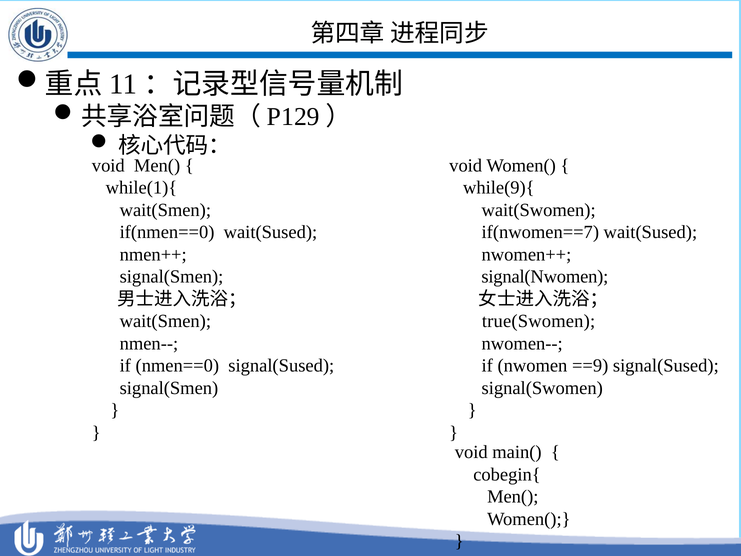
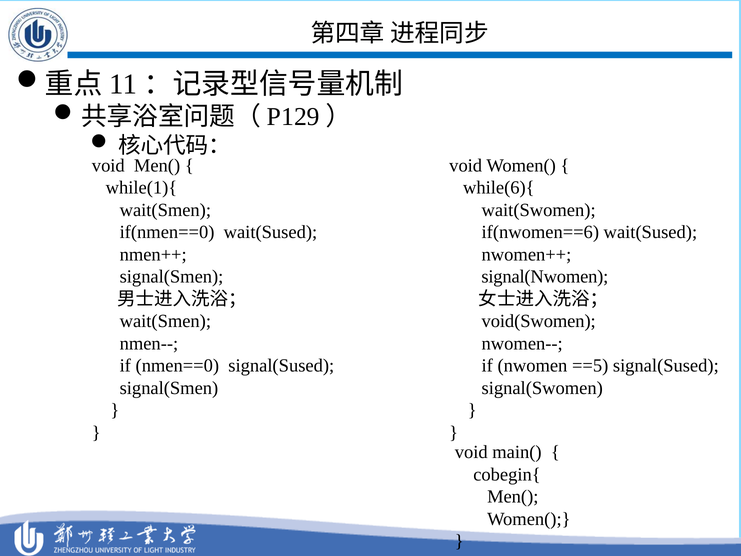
while(9){: while(9){ -> while(6){
if(nwomen==7: if(nwomen==7 -> if(nwomen==6
true(Swomen: true(Swomen -> void(Swomen
==9: ==9 -> ==5
